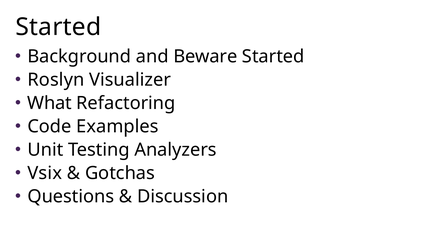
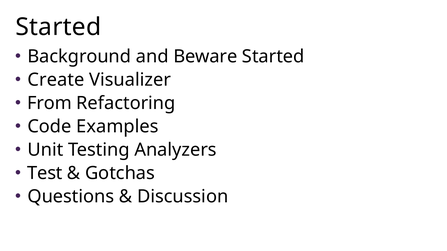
Roslyn: Roslyn -> Create
What: What -> From
Vsix: Vsix -> Test
